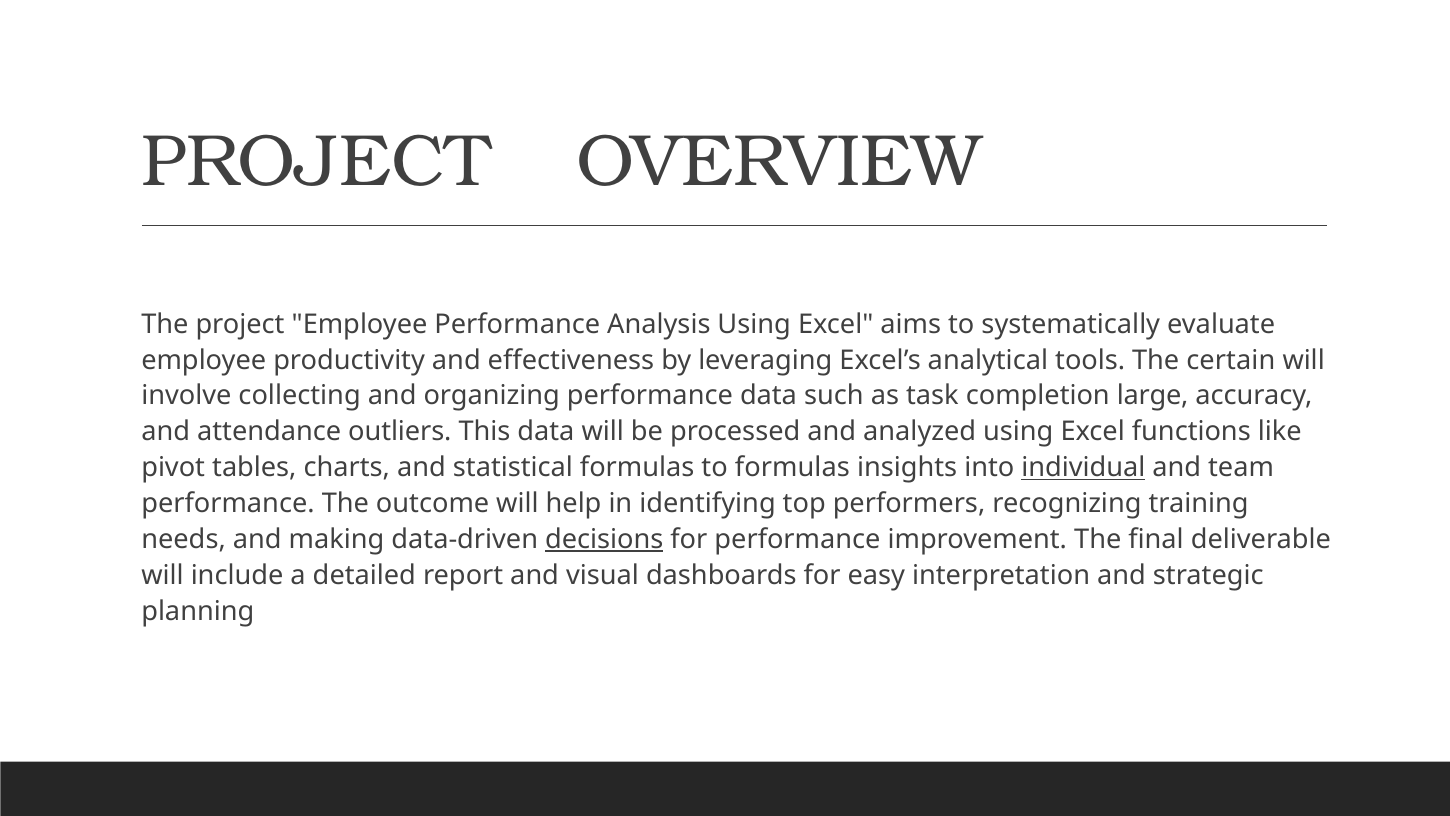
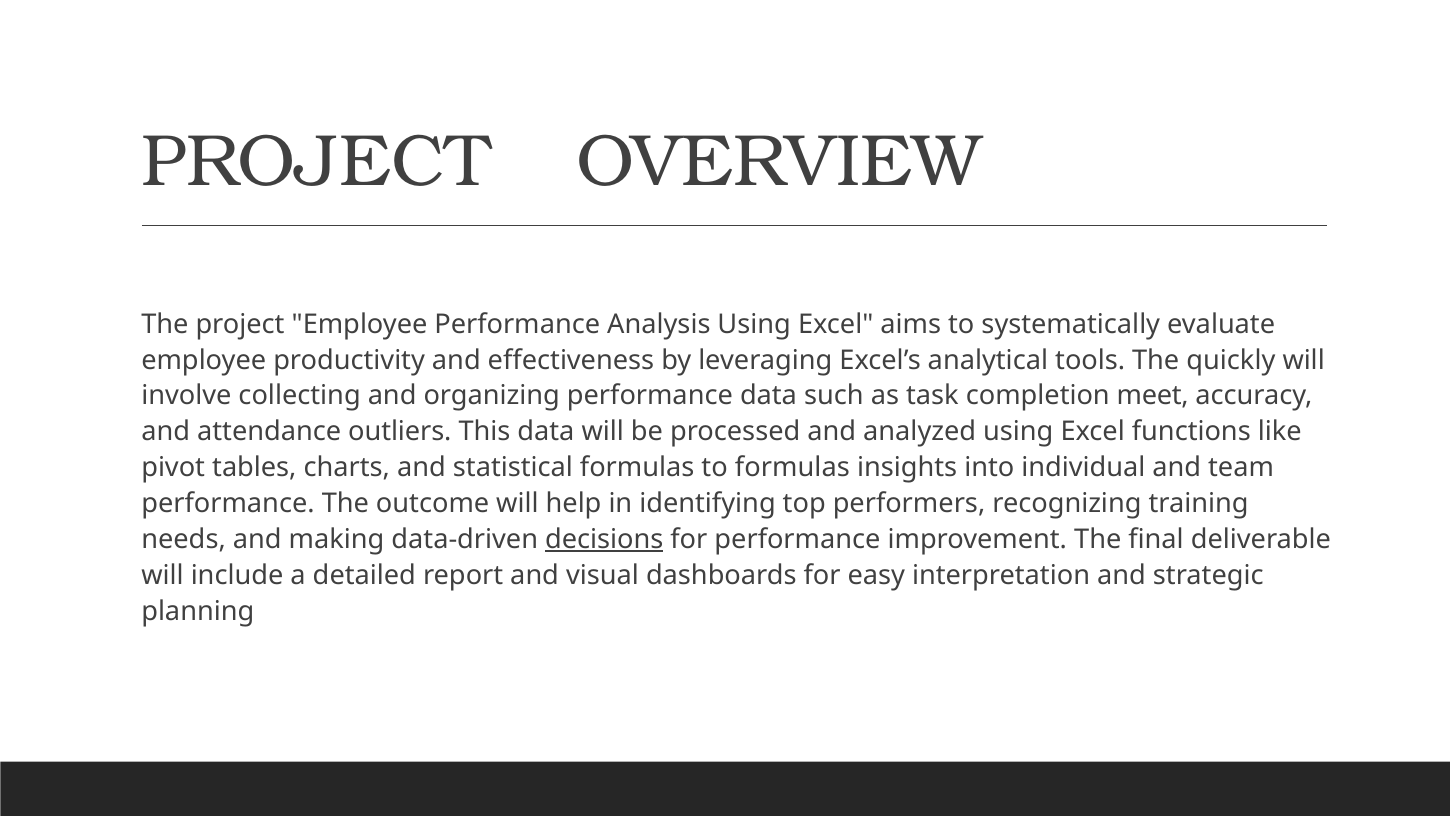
certain: certain -> quickly
large: large -> meet
individual underline: present -> none
